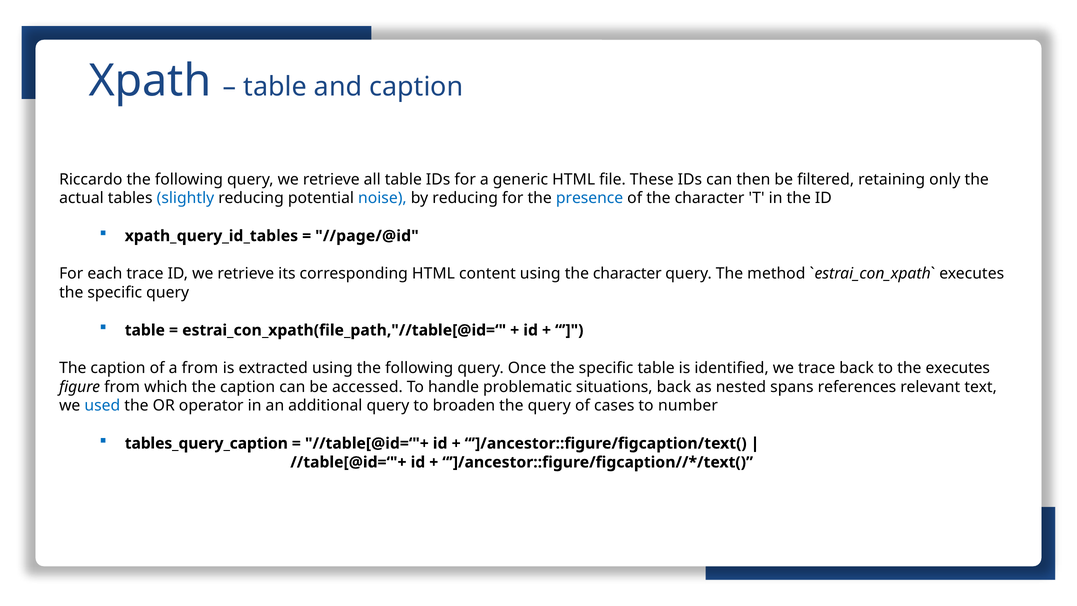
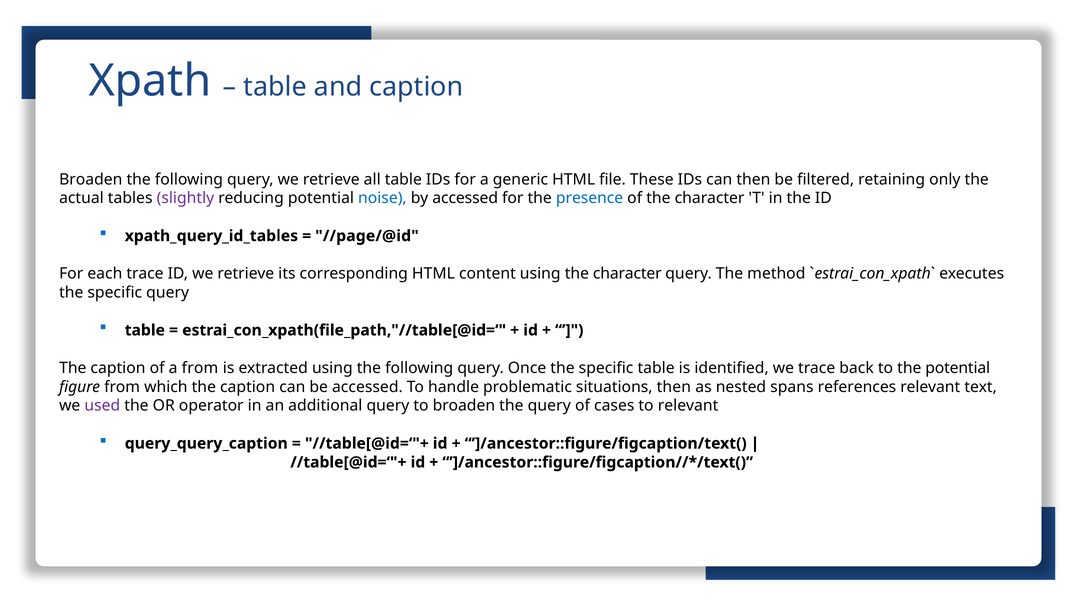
Riccardo at (91, 179): Riccardo -> Broaden
slightly colour: blue -> purple
by reducing: reducing -> accessed
the executes: executes -> potential
situations back: back -> then
used colour: blue -> purple
to number: number -> relevant
tables_query_caption: tables_query_caption -> query_query_caption
